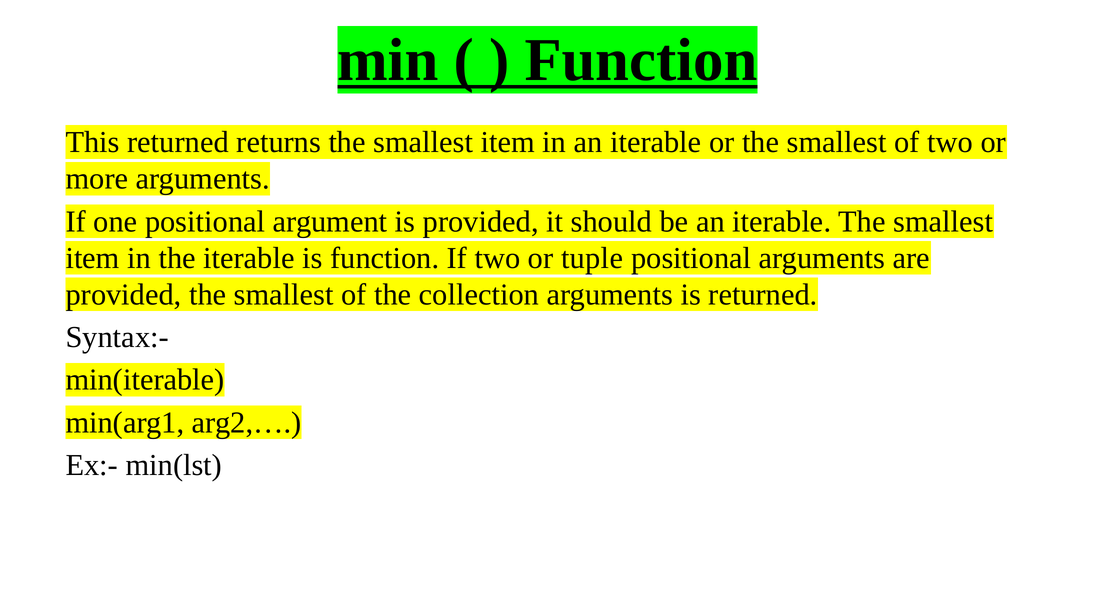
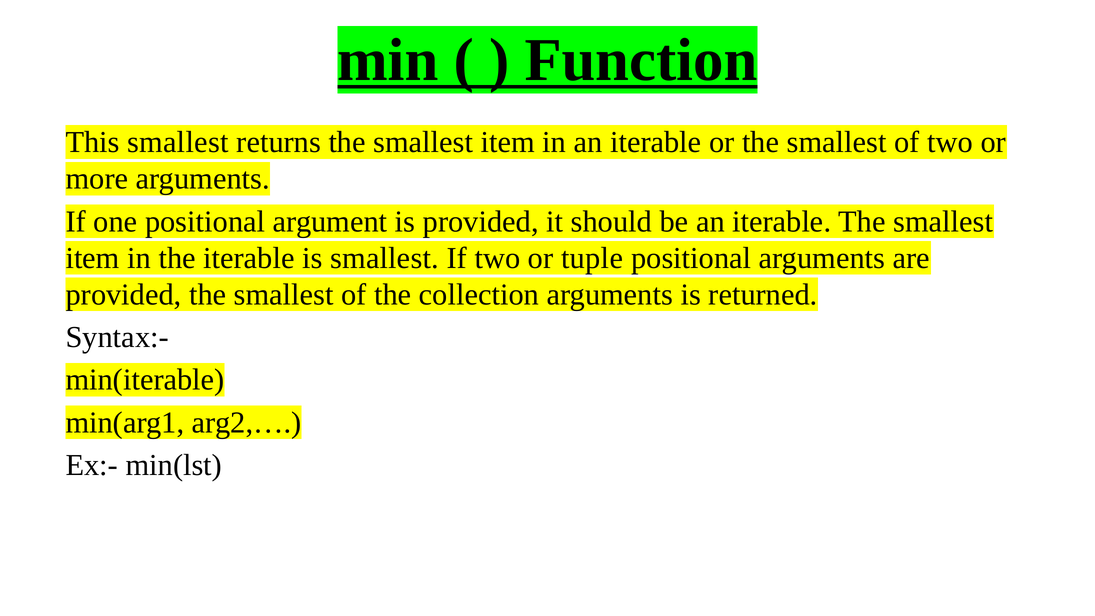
This returned: returned -> smallest
is function: function -> smallest
